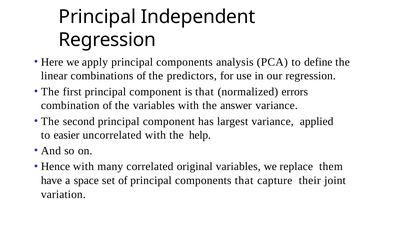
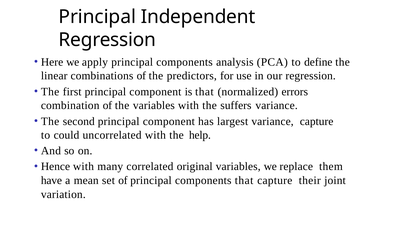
answer: answer -> suffers
variance applied: applied -> capture
easier: easier -> could
space: space -> mean
